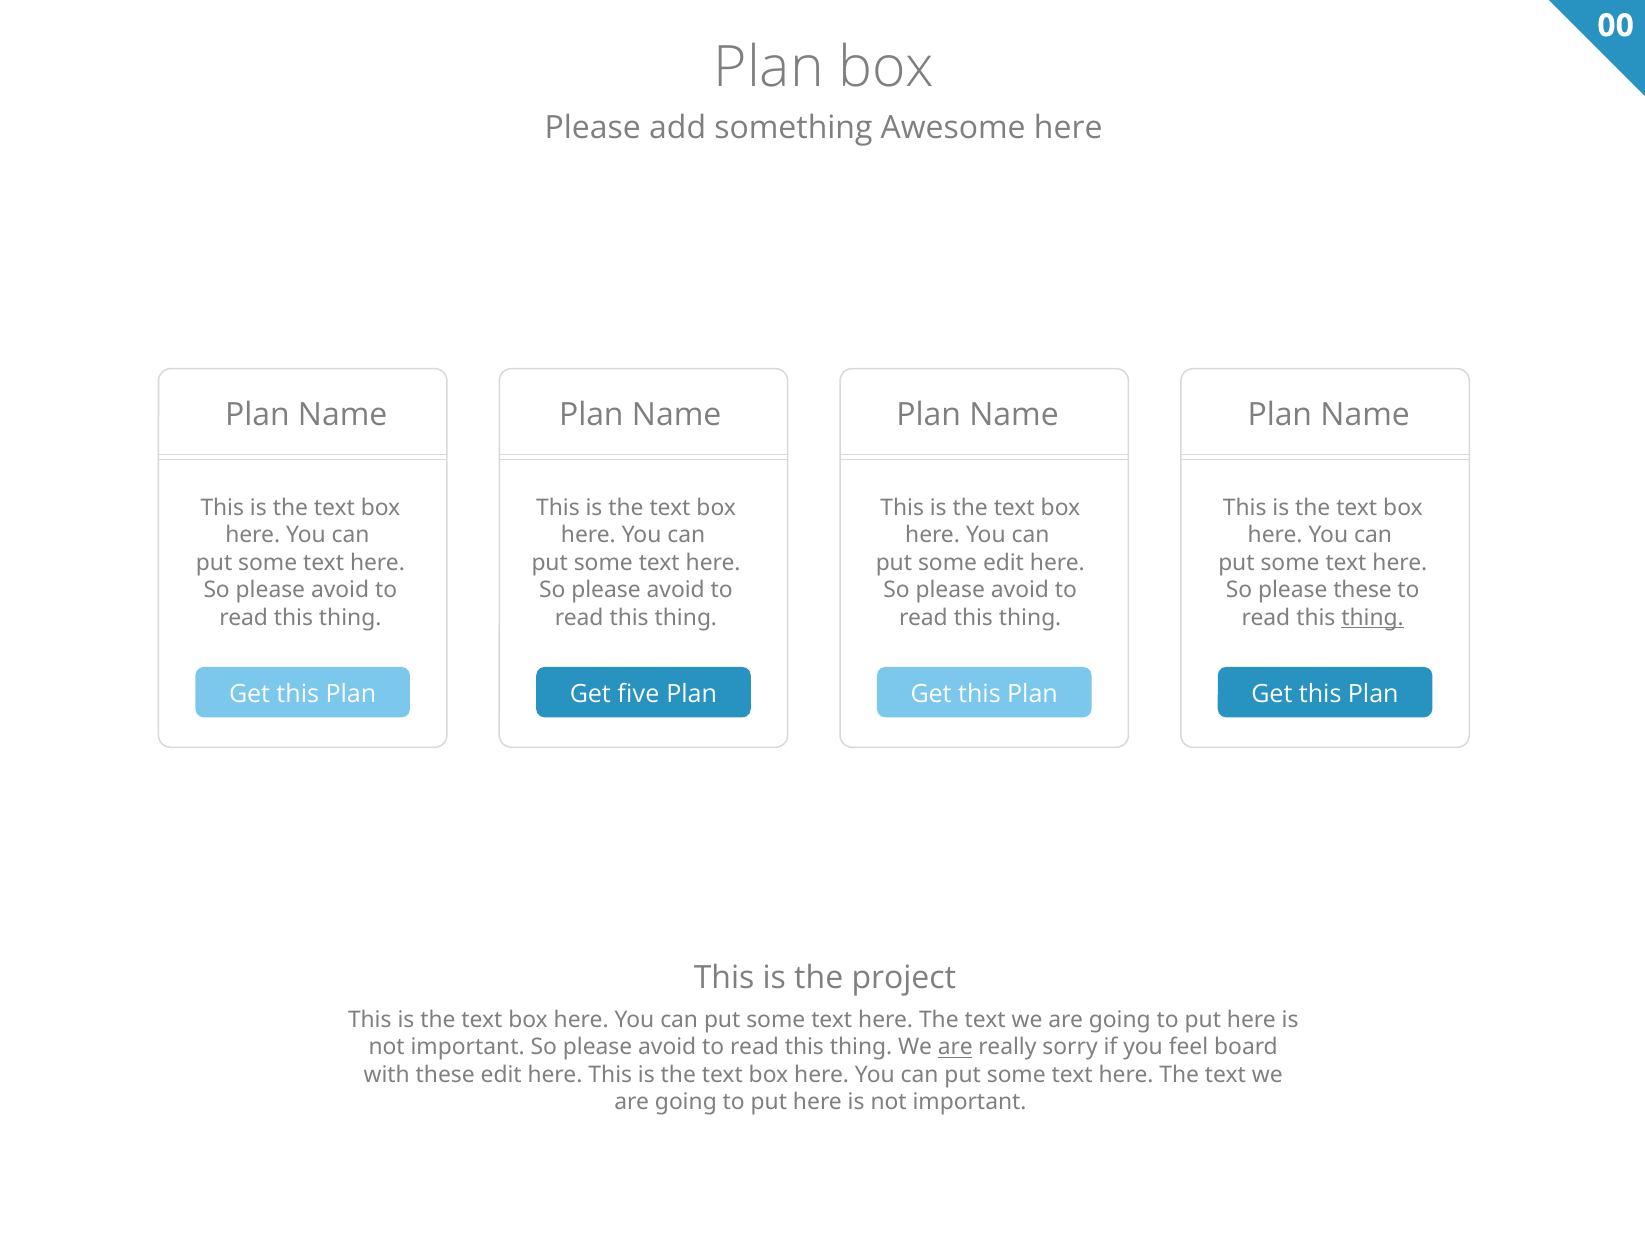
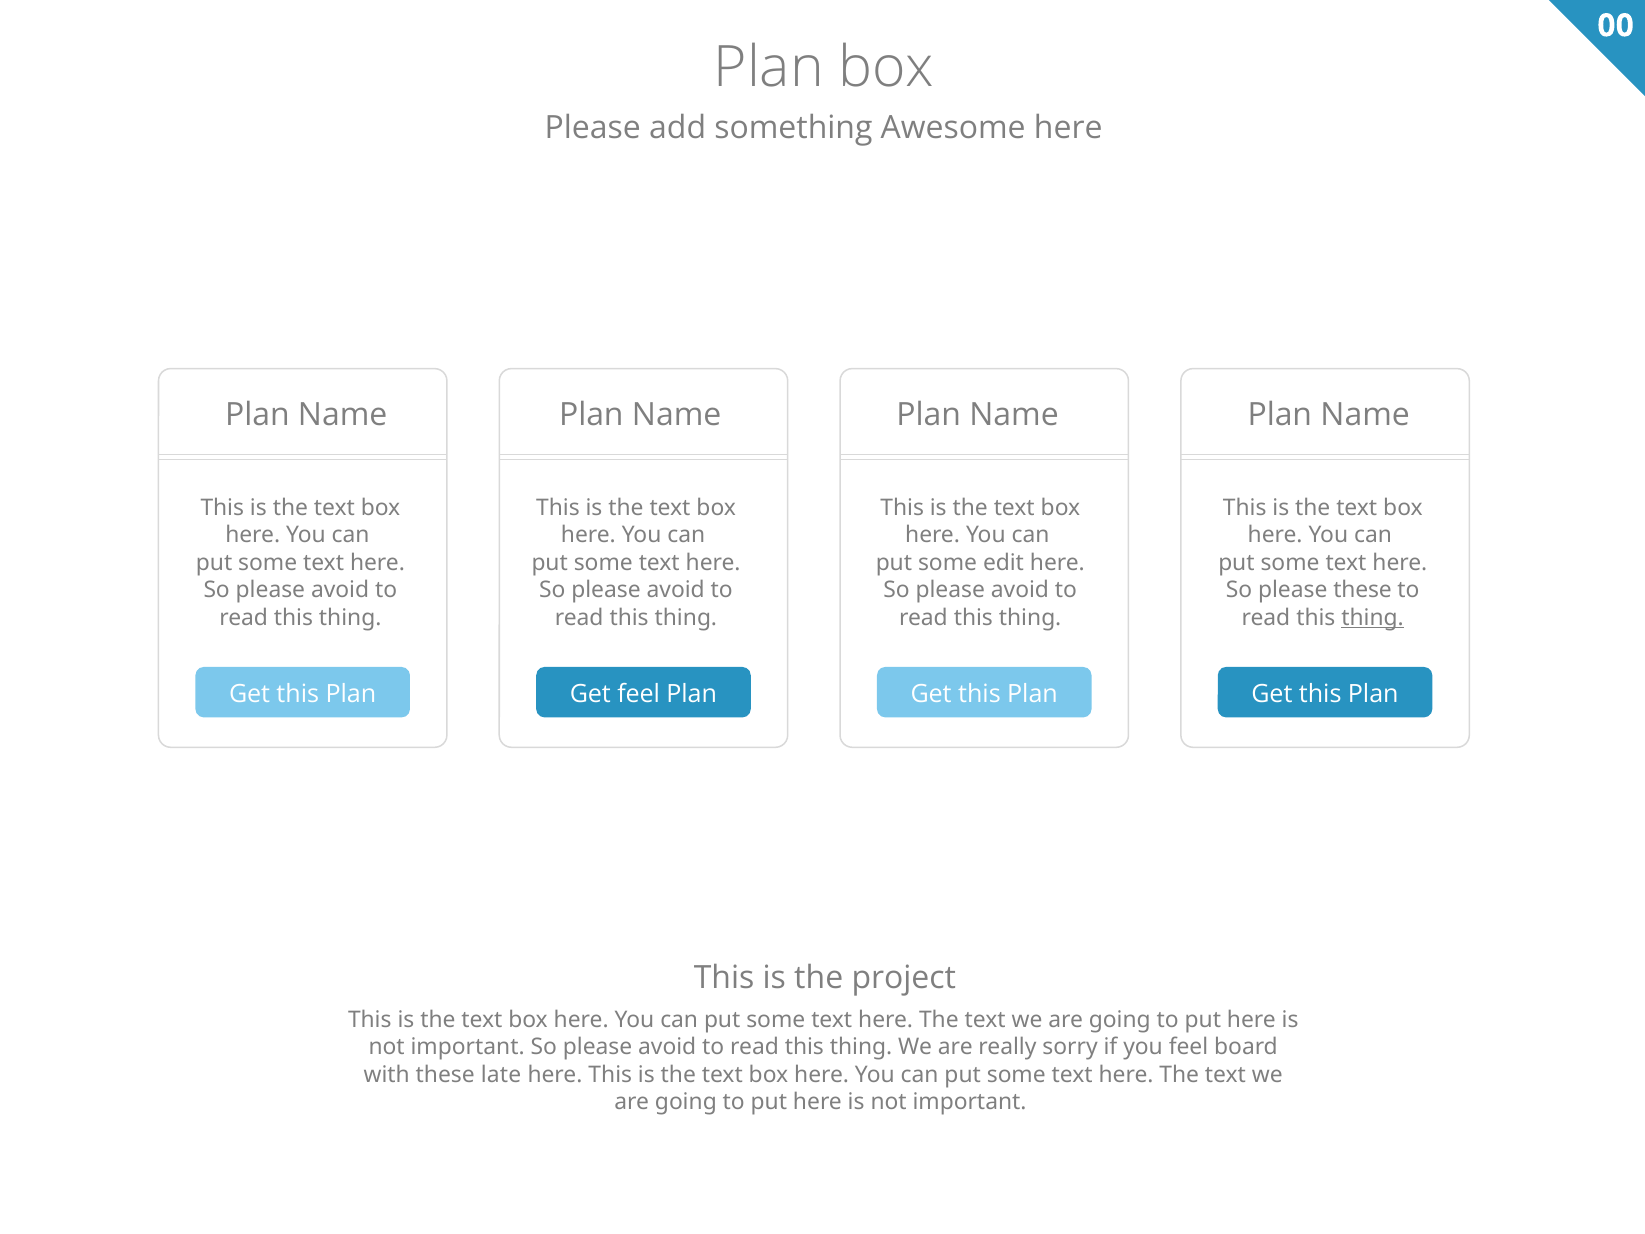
Get five: five -> feel
are at (955, 1047) underline: present -> none
these edit: edit -> late
